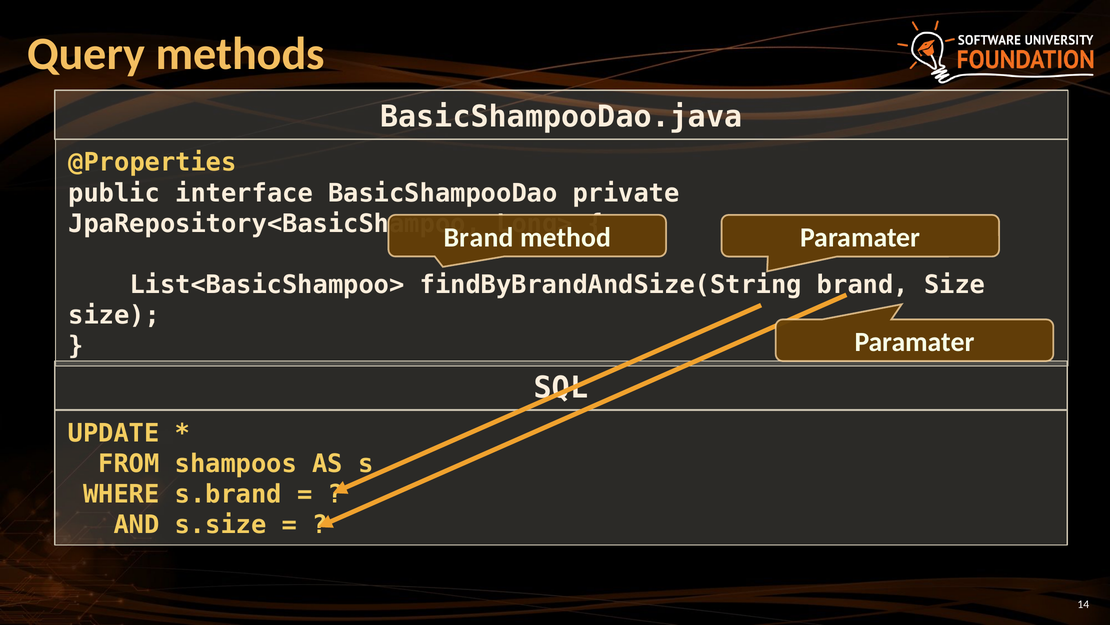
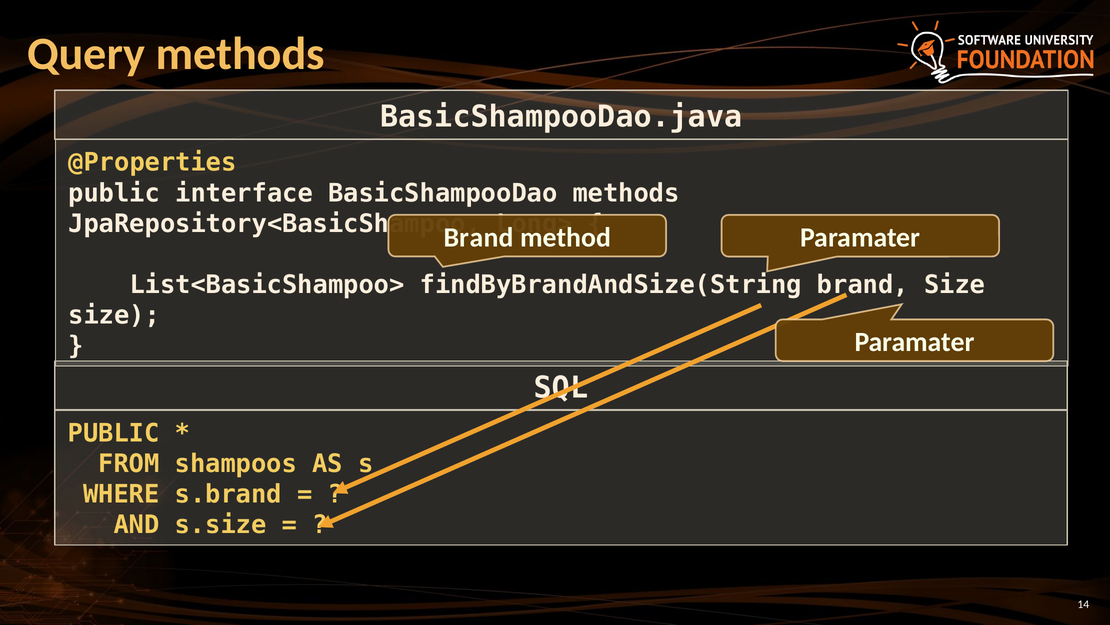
BasicShampooDao private: private -> methods
UPDATE at (114, 433): UPDATE -> PUBLIC
